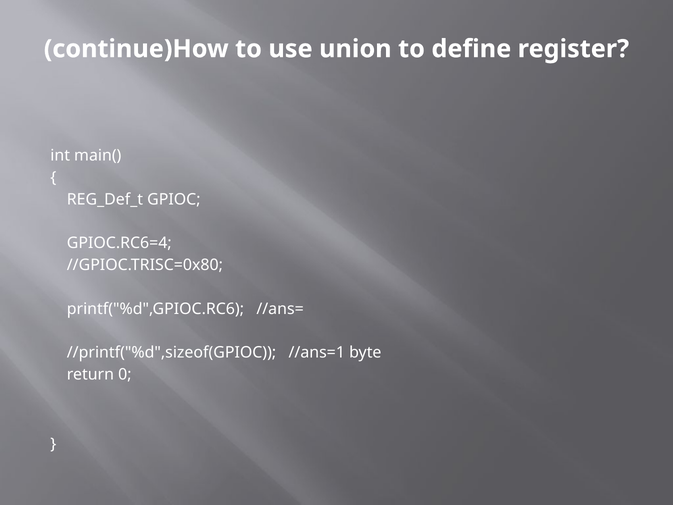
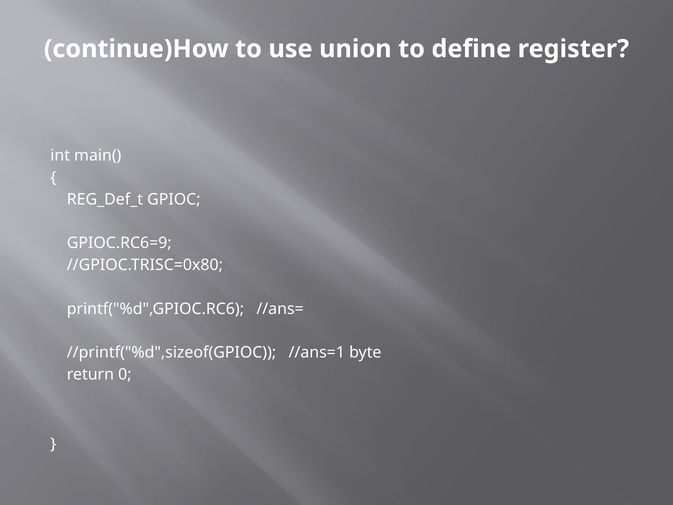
GPIOC.RC6=4: GPIOC.RC6=4 -> GPIOC.RC6=9
